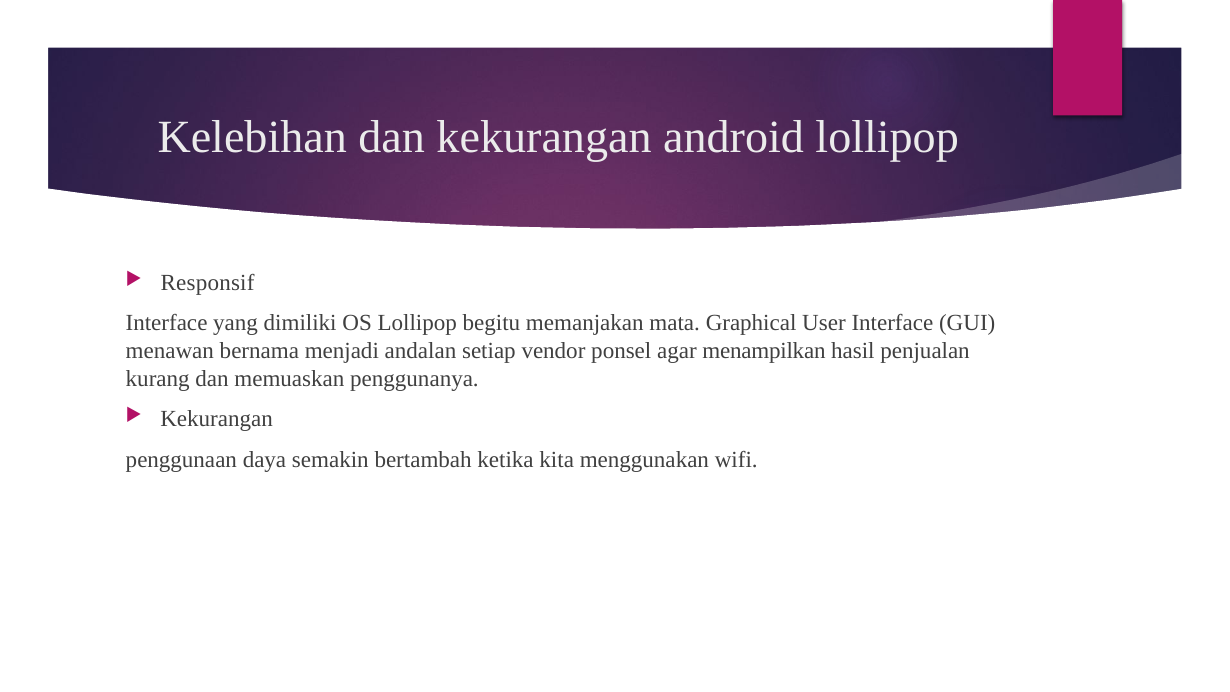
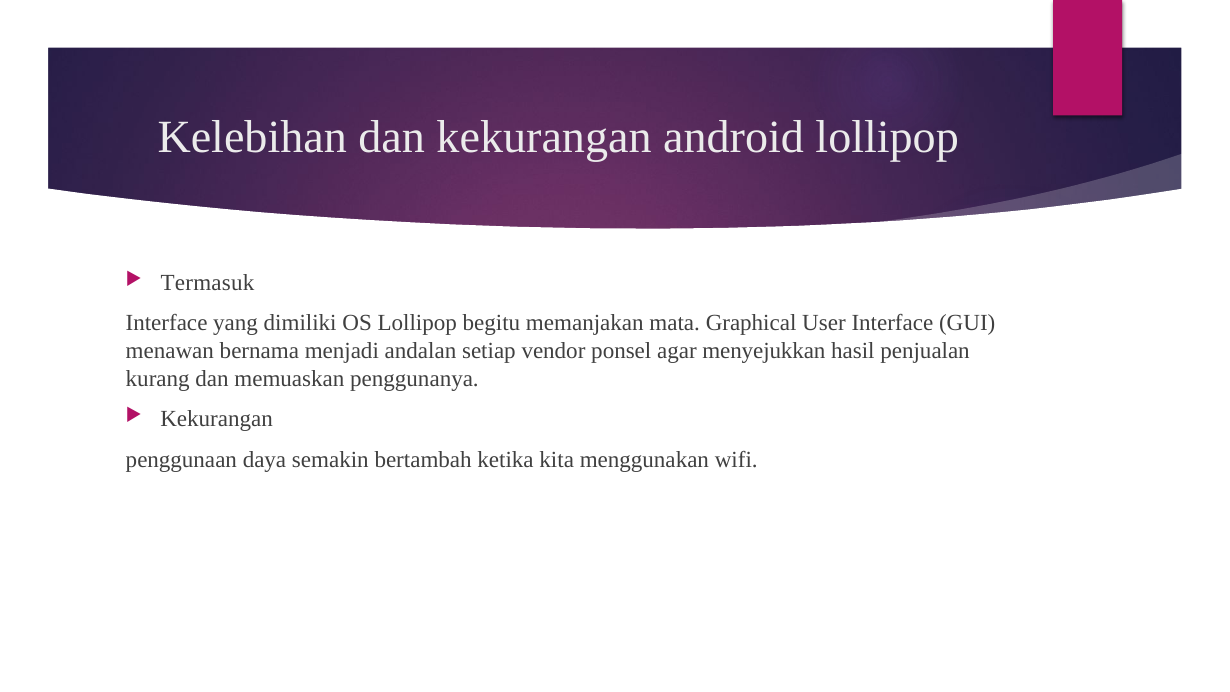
Responsif: Responsif -> Termasuk
menampilkan: menampilkan -> menyejukkan
